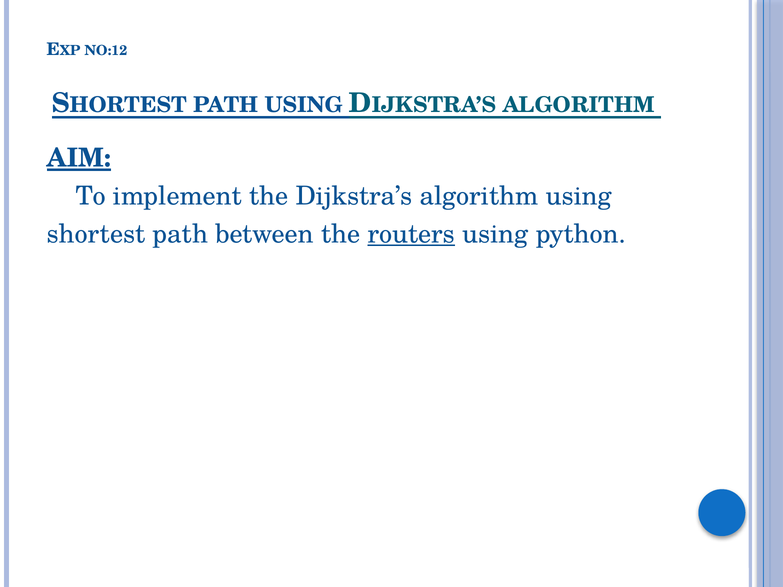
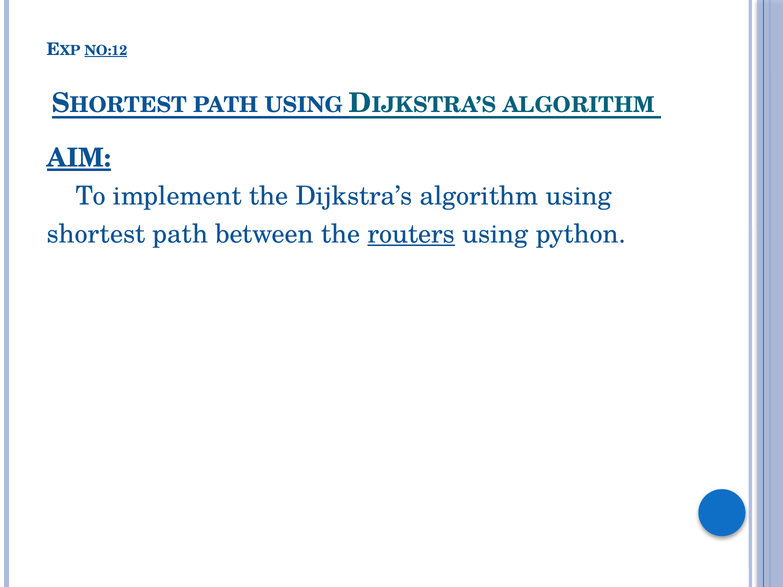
NO:12 underline: none -> present
